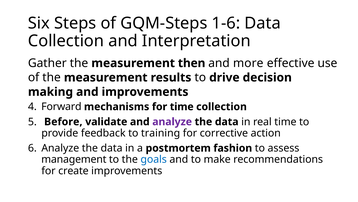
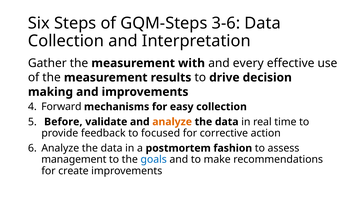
1-6: 1-6 -> 3-6
then: then -> with
more: more -> every
for time: time -> easy
analyze at (172, 121) colour: purple -> orange
training: training -> focused
